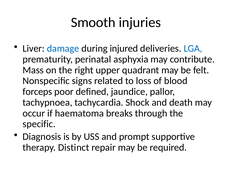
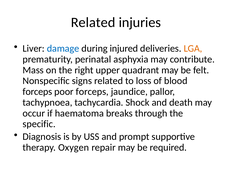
Smooth at (93, 22): Smooth -> Related
LGA colour: blue -> orange
poor defined: defined -> forceps
Distinct: Distinct -> Oxygen
